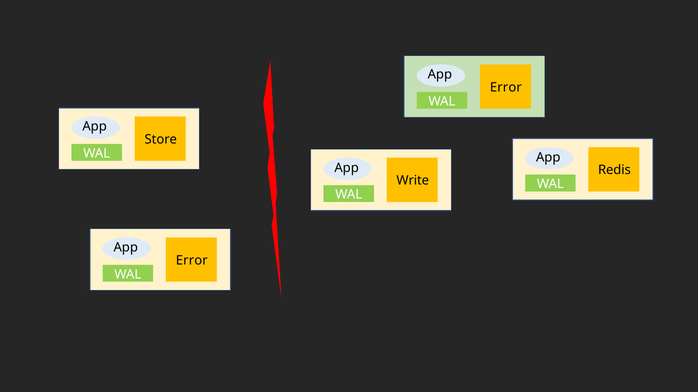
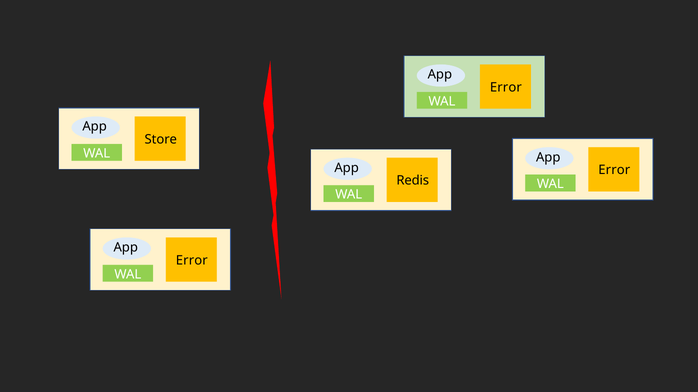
Redis at (614, 170): Redis -> Error
Write: Write -> Redis
